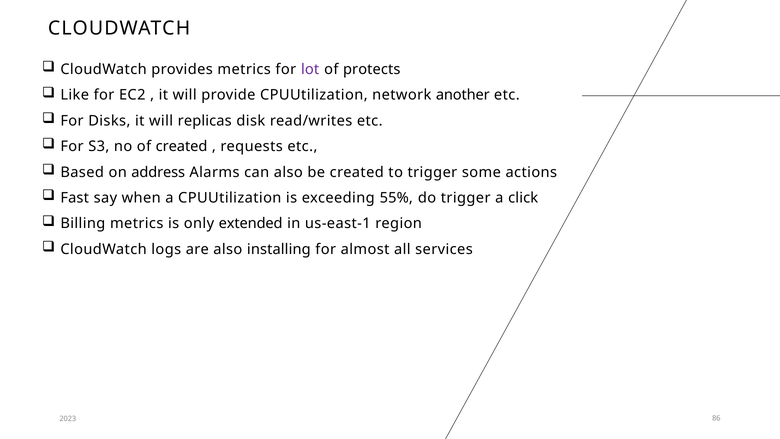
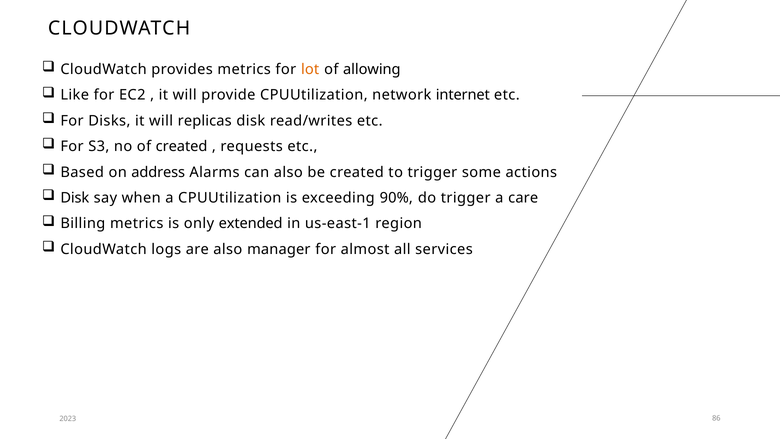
lot colour: purple -> orange
protects: protects -> allowing
another: another -> internet
Fast at (75, 198): Fast -> Disk
55%: 55% -> 90%
click: click -> care
installing: installing -> manager
